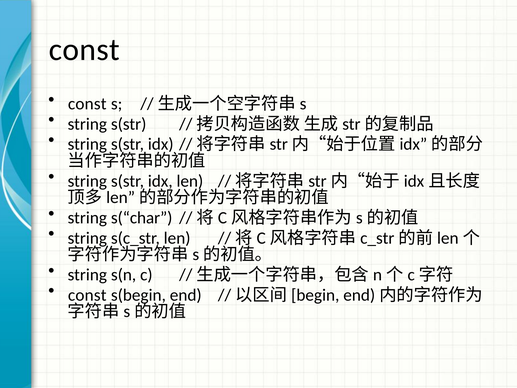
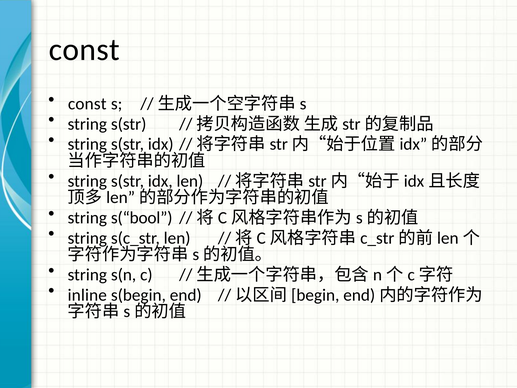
s(“char: s(“char -> s(“bool
const at (87, 295): const -> inline
